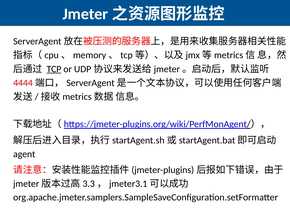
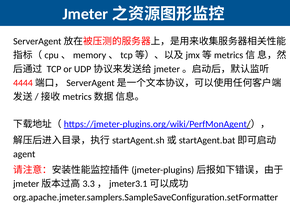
TCP underline: present -> none
